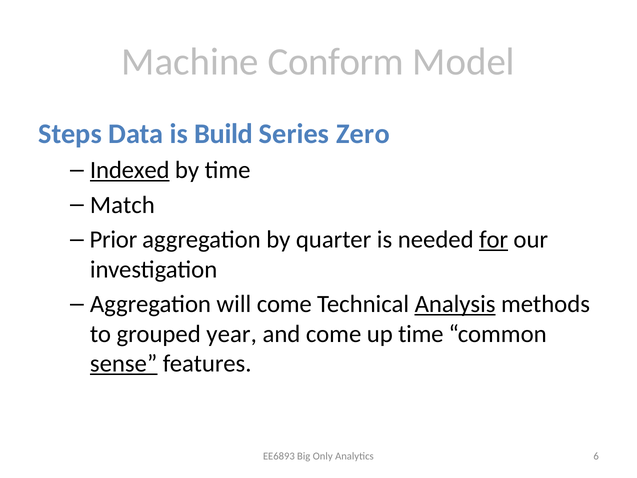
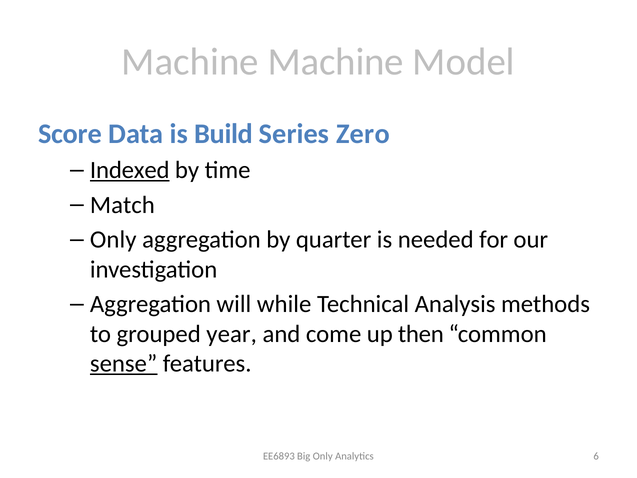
Machine Conform: Conform -> Machine
Steps: Steps -> Score
Prior at (113, 240): Prior -> Only
for underline: present -> none
will come: come -> while
Analysis underline: present -> none
up time: time -> then
